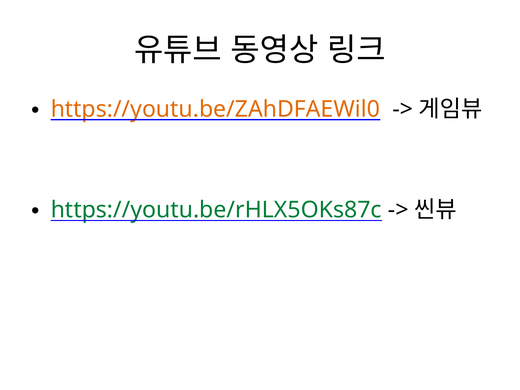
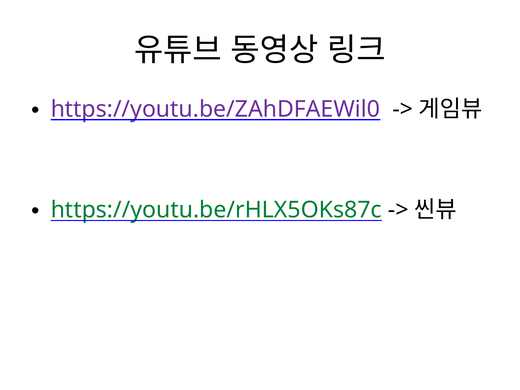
https://youtu.be/ZAhDFAEWil0 colour: orange -> purple
